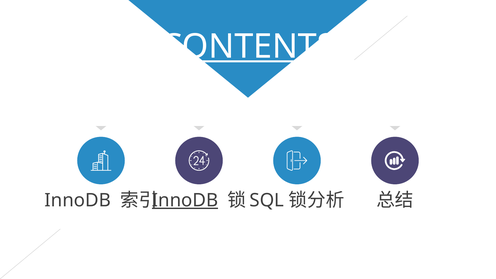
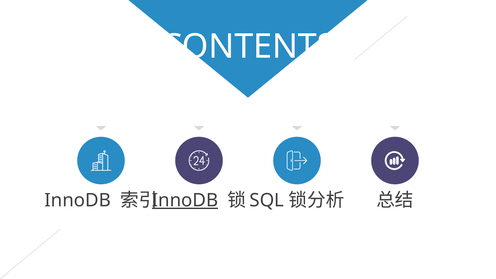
CONTENTS underline: present -> none
